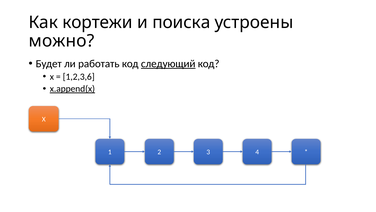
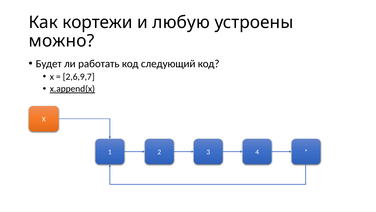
поиска: поиска -> любую
следующий underline: present -> none
1,2,3,6: 1,2,3,6 -> 2,6,9,7
